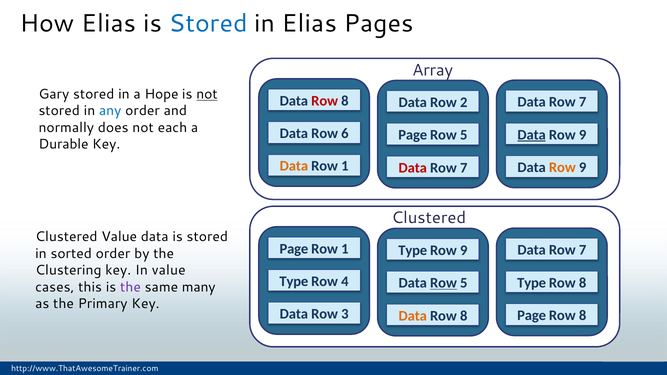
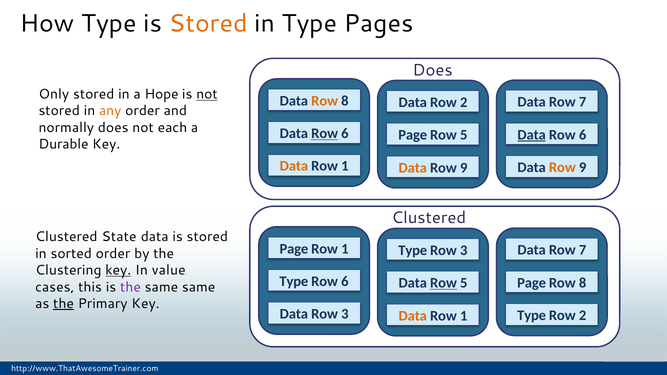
How Elias: Elias -> Type
Stored at (208, 24) colour: blue -> orange
in Elias: Elias -> Type
Array at (433, 70): Array -> Does
Gary: Gary -> Only
Row at (325, 101) colour: red -> orange
any colour: blue -> orange
Row at (325, 134) underline: none -> present
9 at (583, 135): 9 -> 6
Data at (413, 168) colour: red -> orange
7 at (464, 168): 7 -> 9
Clustered Value: Value -> State
9 at (464, 250): 9 -> 3
key at (118, 270) underline: none -> present
4 at (345, 282): 4 -> 6
Type at (532, 283): Type -> Page
same many: many -> same
the at (64, 304) underline: none -> present
Page at (532, 316): Page -> Type
8 at (583, 316): 8 -> 2
8 at (464, 316): 8 -> 1
